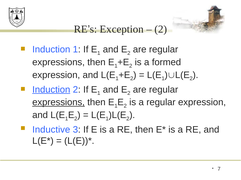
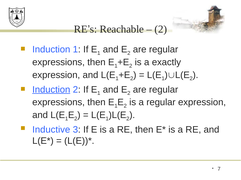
Exception: Exception -> Reachable
formed: formed -> exactly
expressions at (59, 103) underline: present -> none
